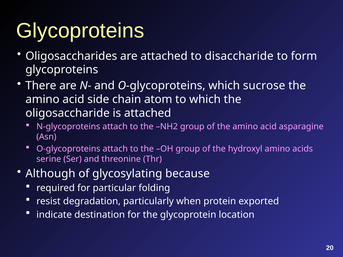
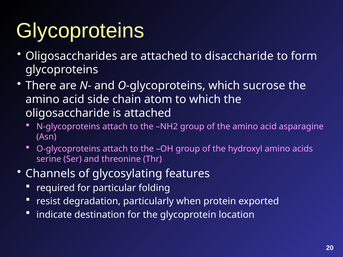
Although: Although -> Channels
because: because -> features
